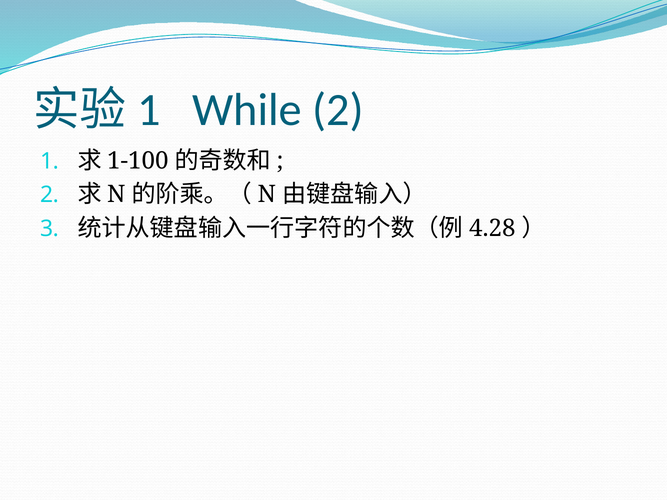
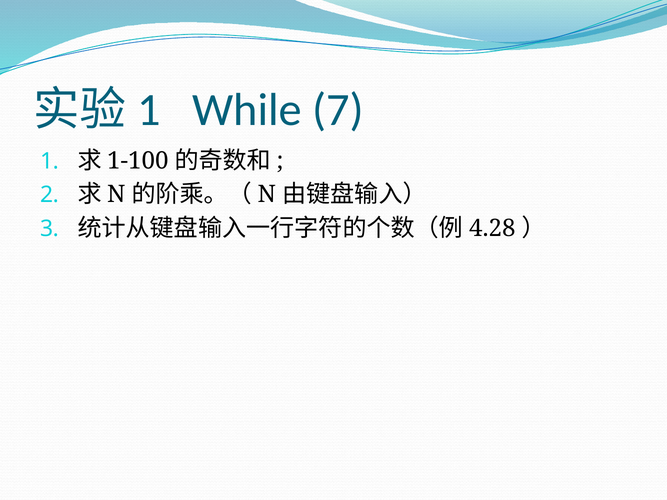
While 2: 2 -> 7
